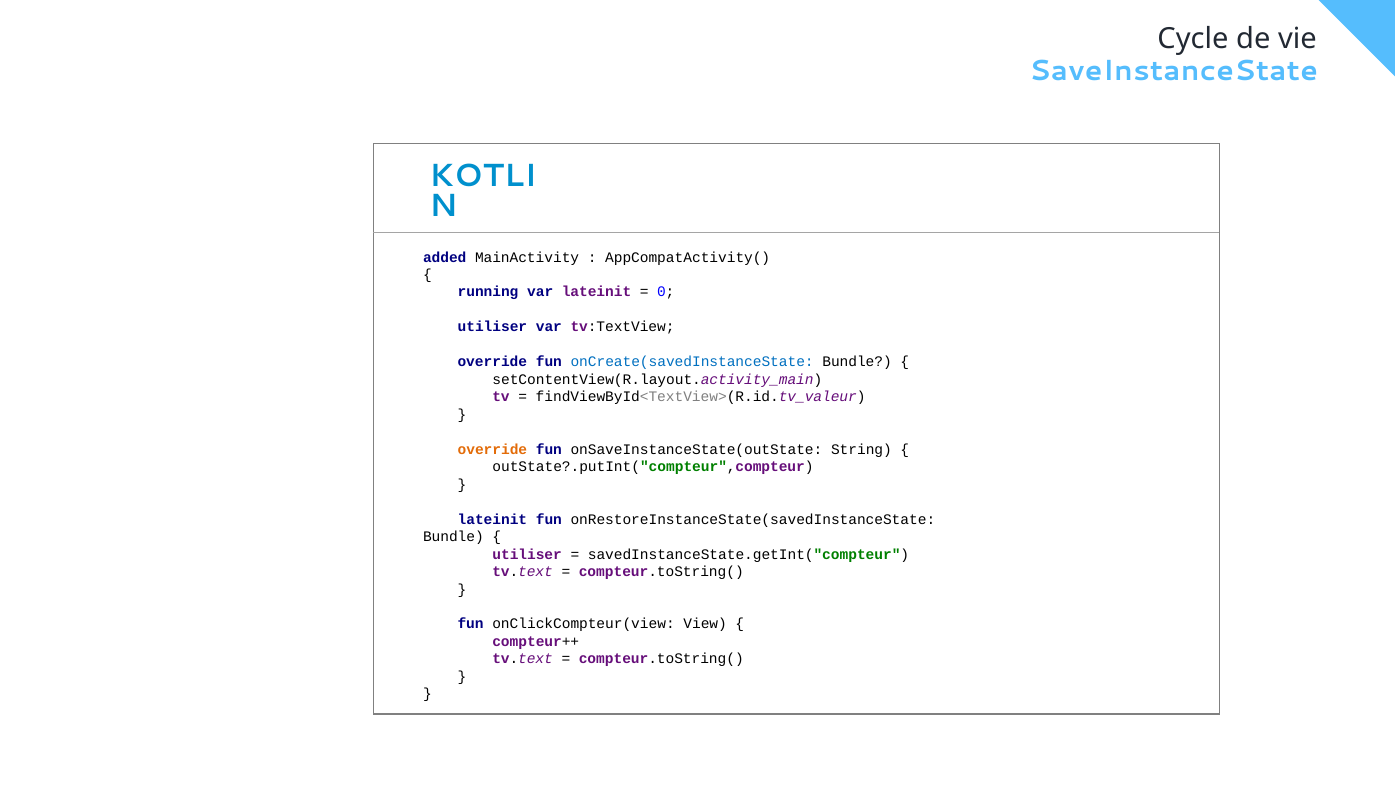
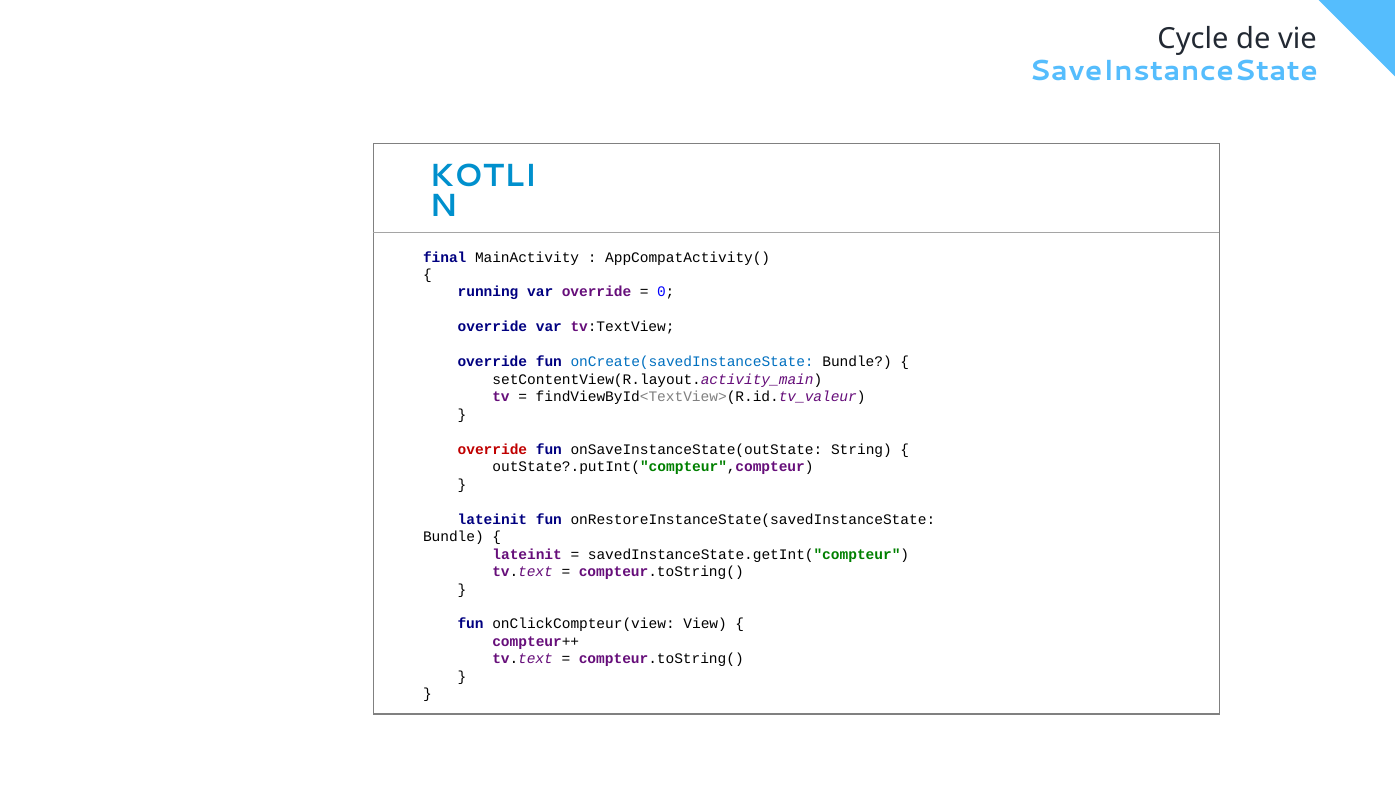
added: added -> final
var lateinit: lateinit -> override
utiliser at (492, 327): utiliser -> override
override at (492, 449) colour: orange -> red
utiliser at (527, 554): utiliser -> lateinit
